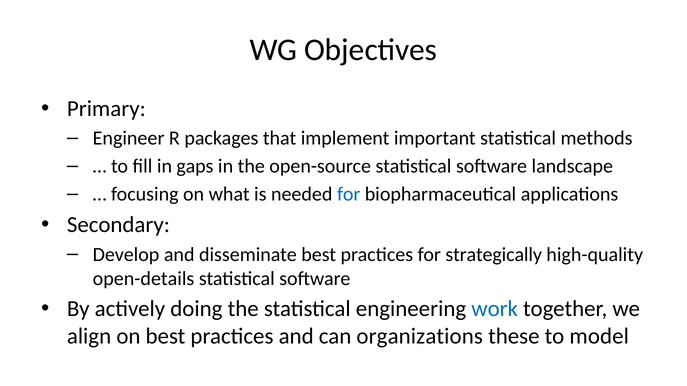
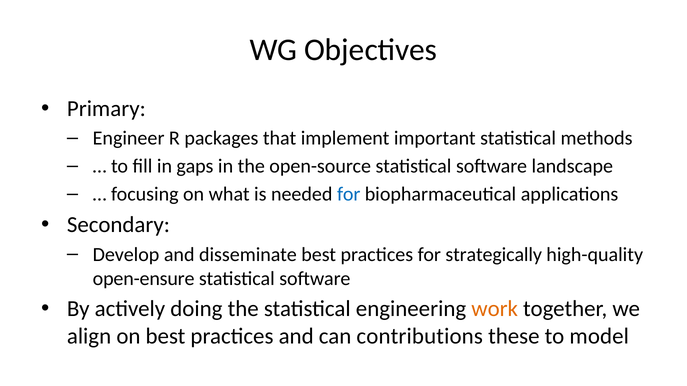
open-details: open-details -> open-ensure
work colour: blue -> orange
organizations: organizations -> contributions
